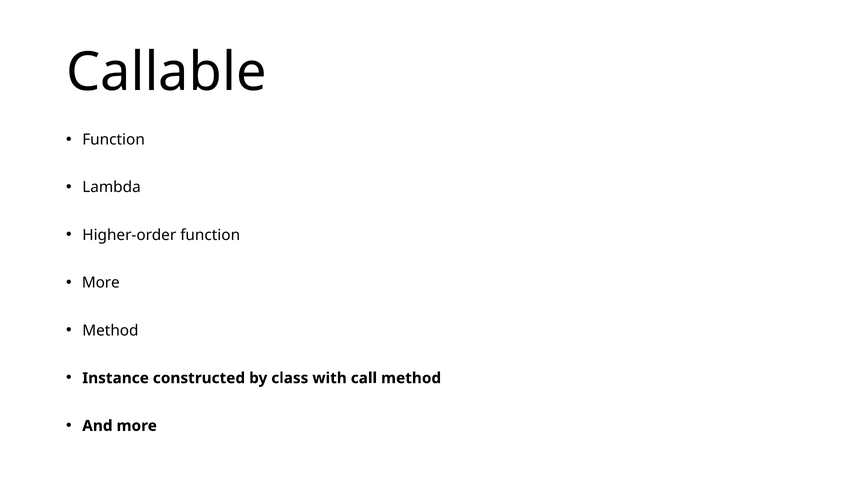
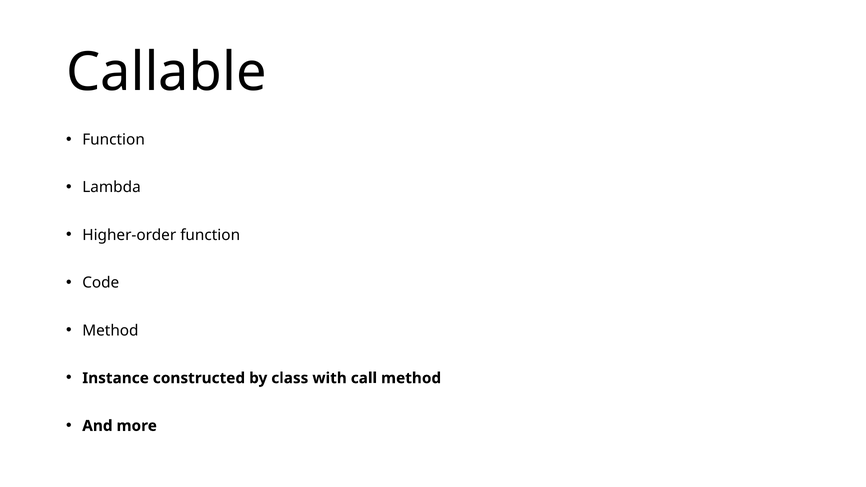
More at (101, 283): More -> Code
